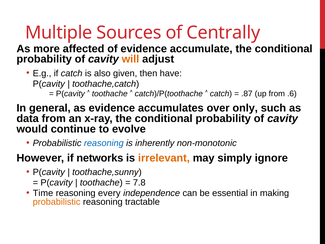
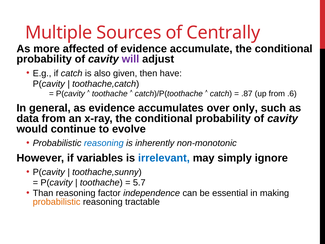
will colour: orange -> purple
networks: networks -> variables
irrelevant colour: orange -> blue
7.8: 7.8 -> 5.7
Time: Time -> Than
every: every -> factor
